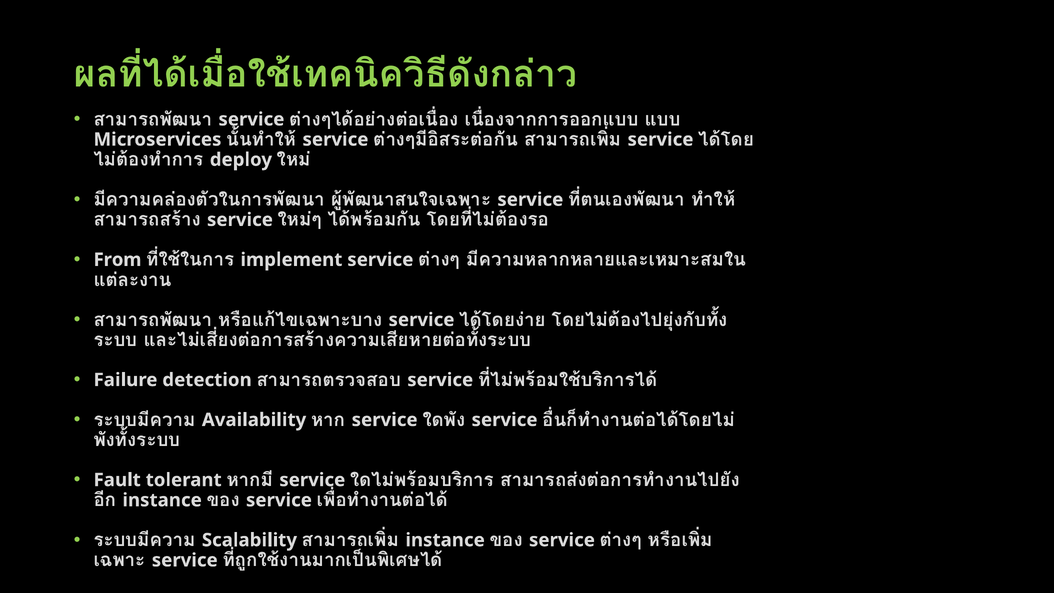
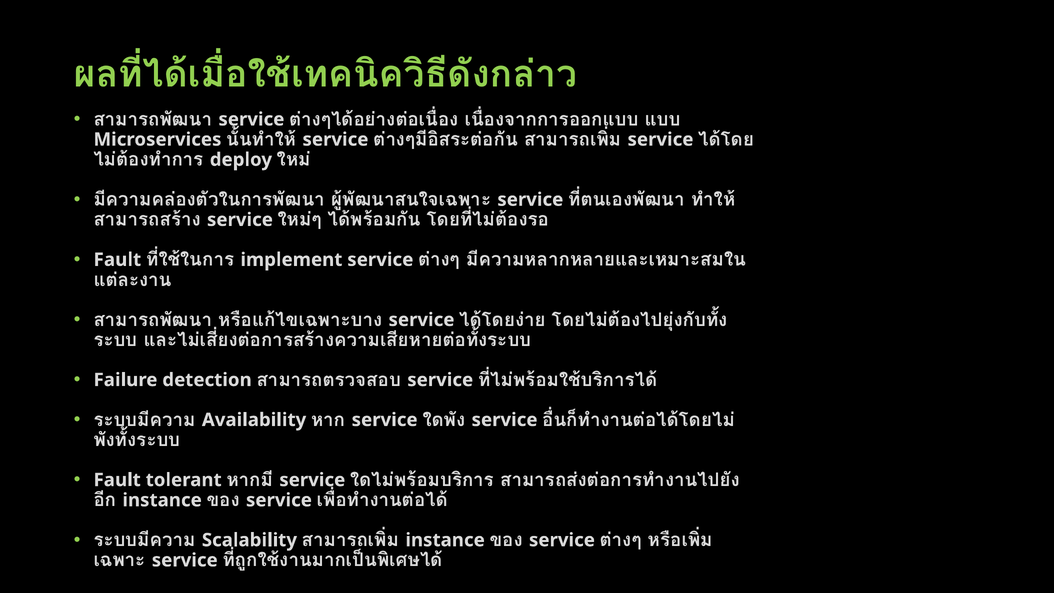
From at (117, 260): From -> Fault
